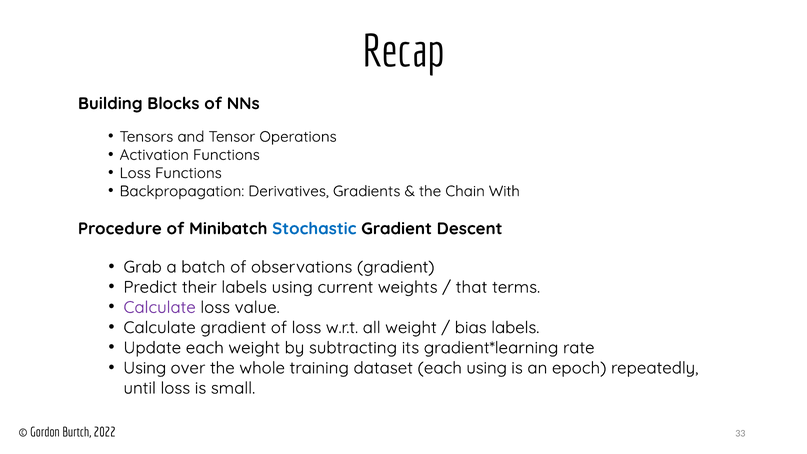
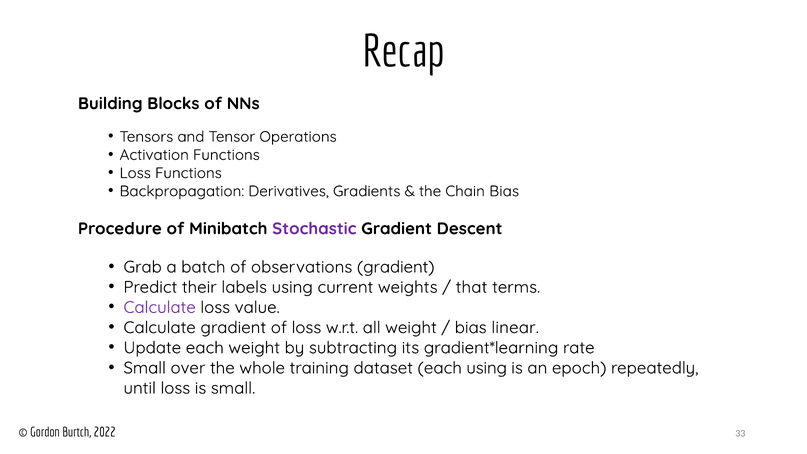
Chain With: With -> Bias
Stochastic colour: blue -> purple
bias labels: labels -> linear
Using at (145, 368): Using -> Small
